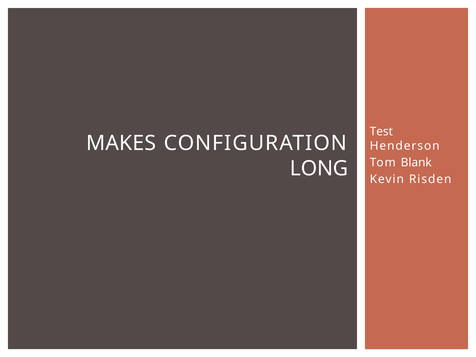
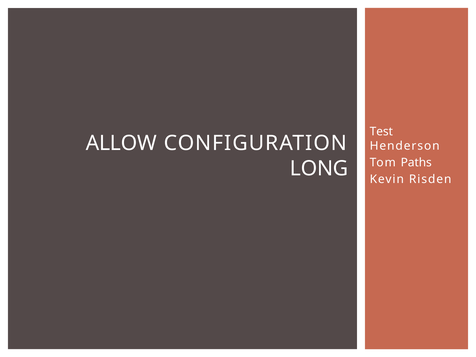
MAKES: MAKES -> ALLOW
Blank: Blank -> Paths
